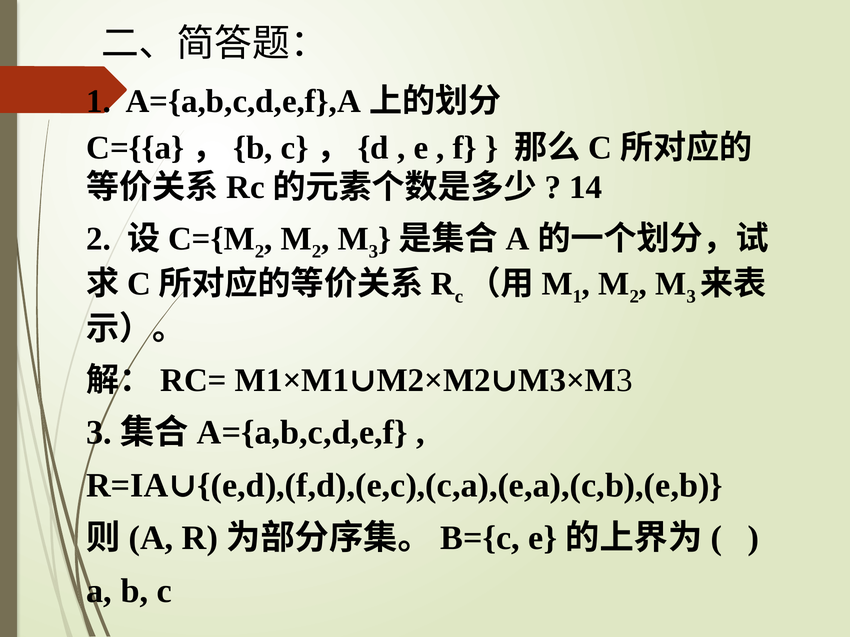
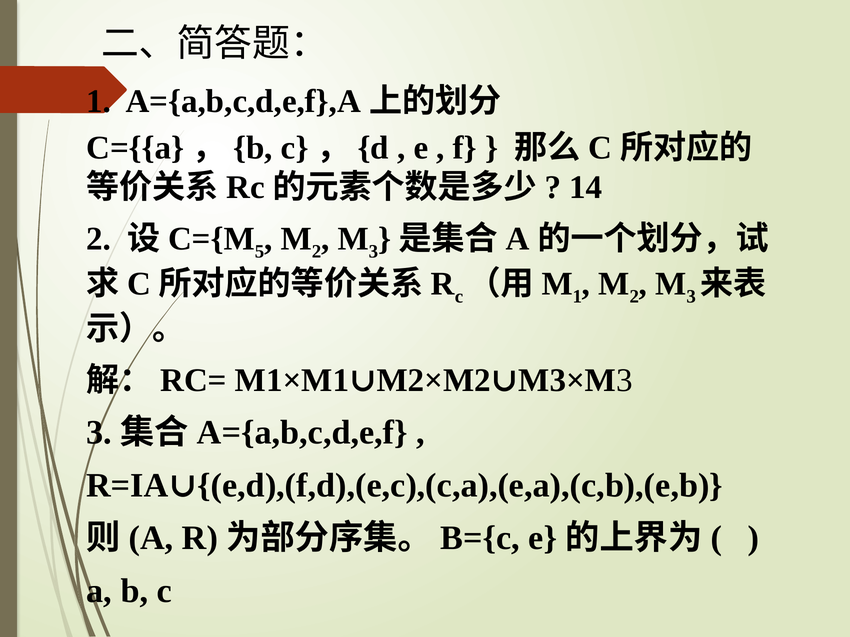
2 at (260, 252): 2 -> 5
